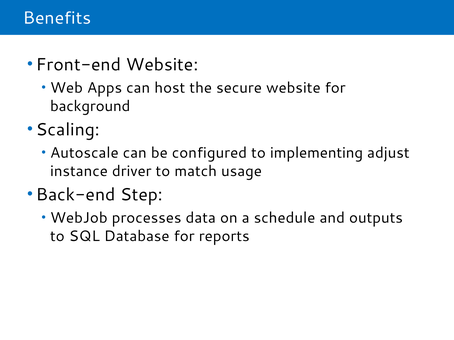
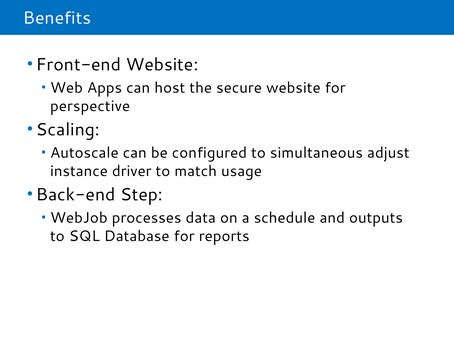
background: background -> perspective
implementing: implementing -> simultaneous
